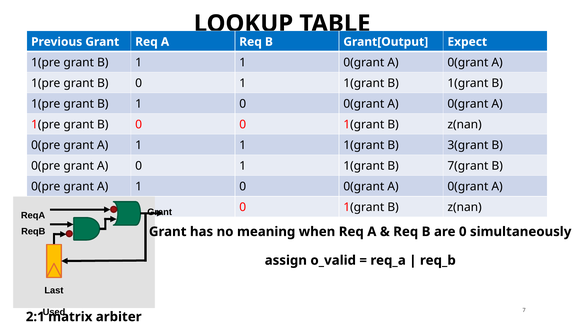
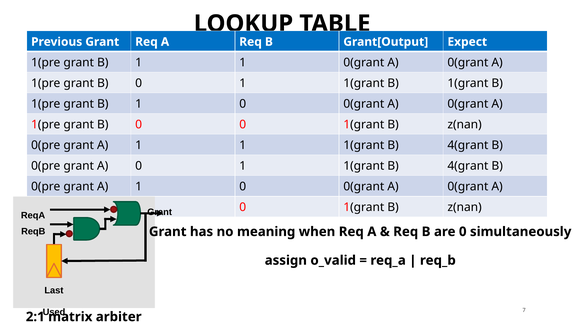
3(grant at (468, 145): 3(grant -> 4(grant
7(grant at (468, 166): 7(grant -> 4(grant
